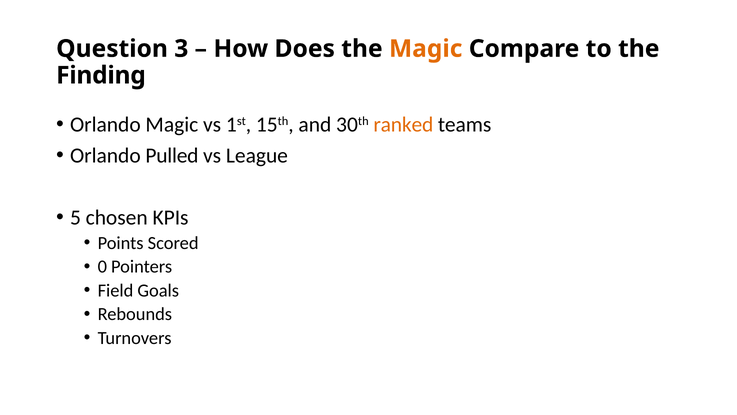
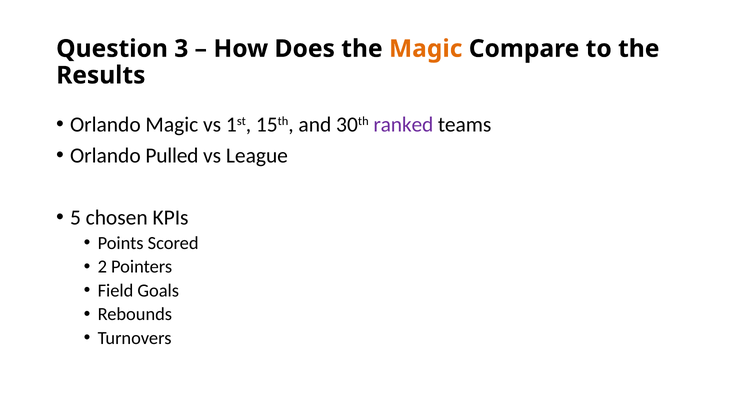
Finding: Finding -> Results
ranked colour: orange -> purple
0: 0 -> 2
